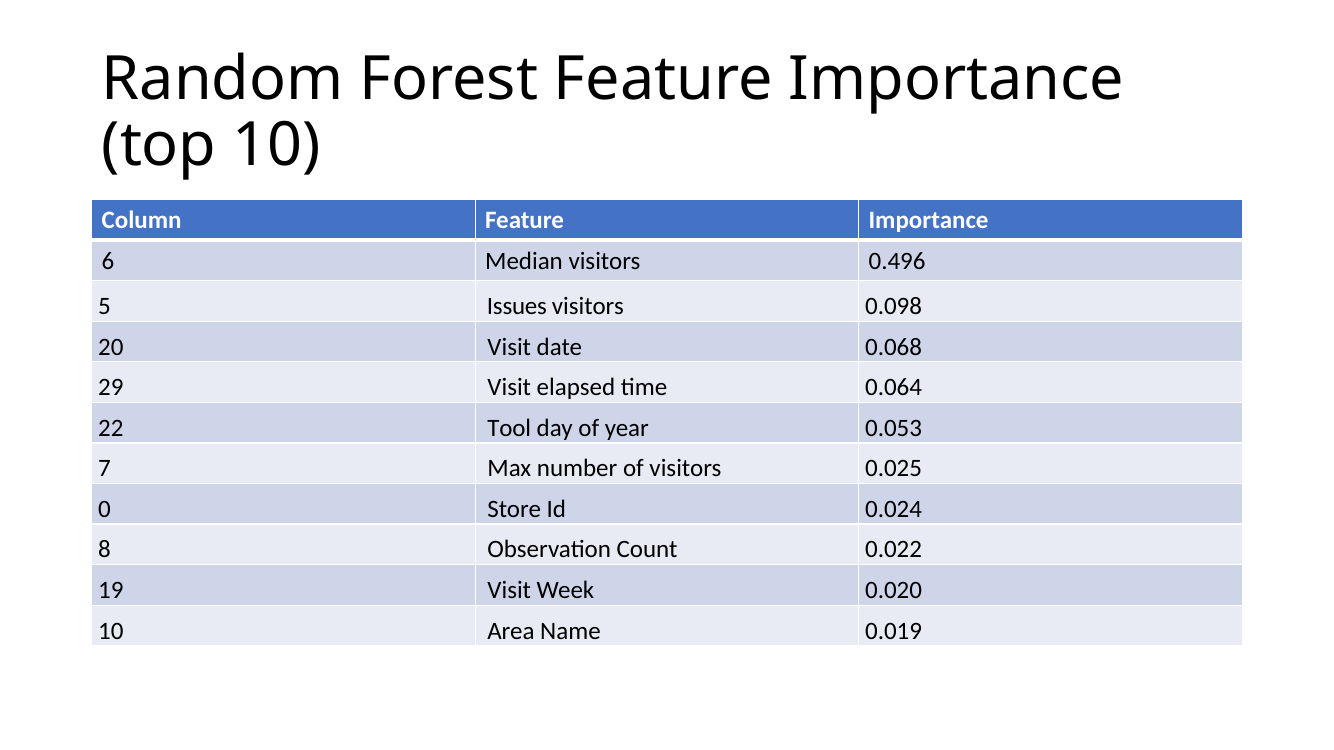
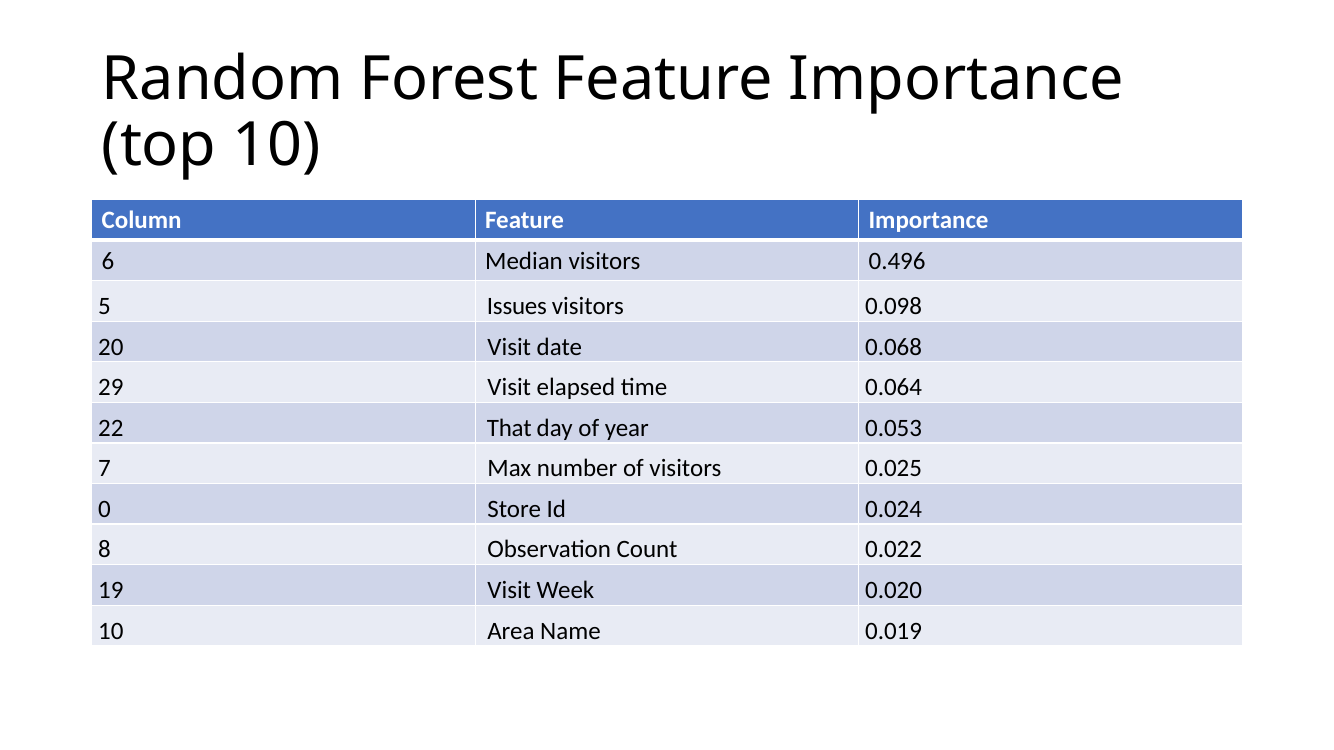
Tool: Tool -> That
